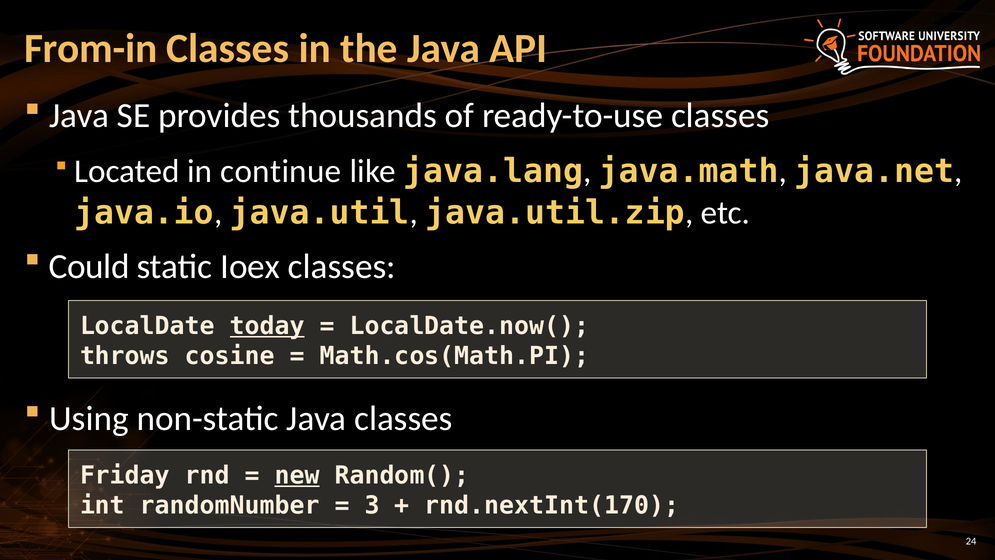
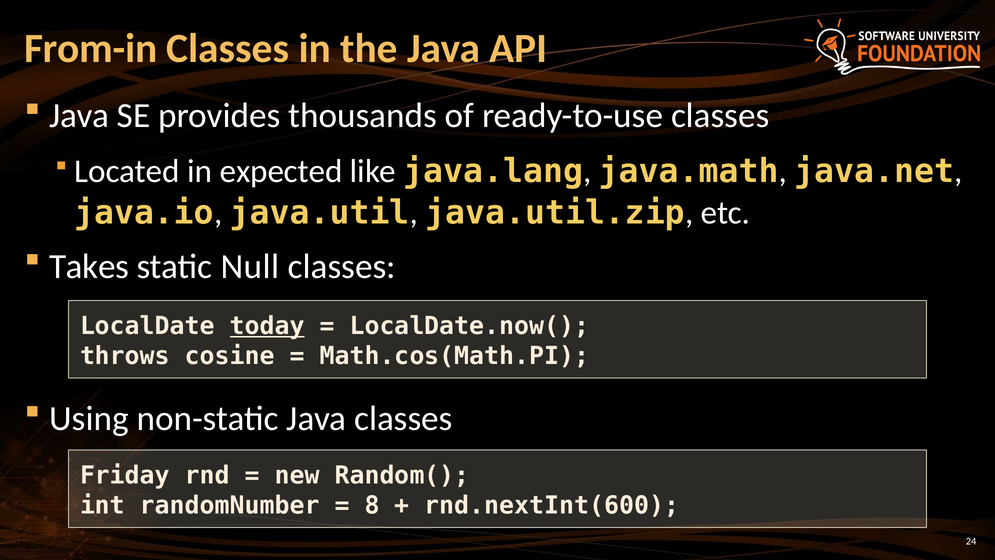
continue: continue -> expected
Could: Could -> Takes
Ioex: Ioex -> Null
new underline: present -> none
3: 3 -> 8
rnd.nextInt(170: rnd.nextInt(170 -> rnd.nextInt(600
